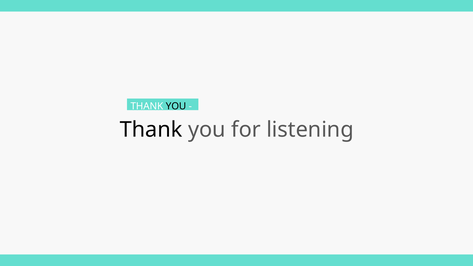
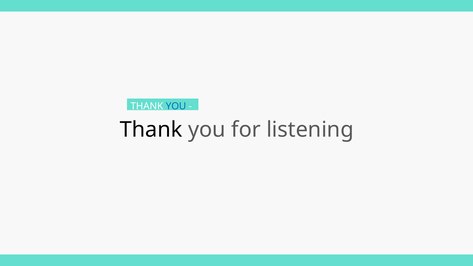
YOU at (176, 106) colour: black -> blue
